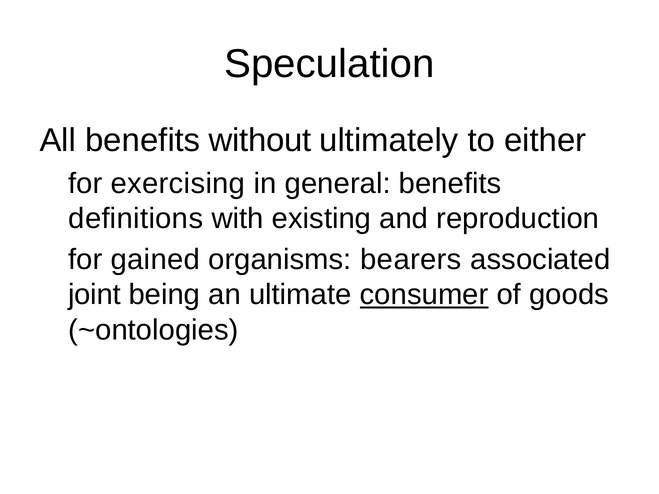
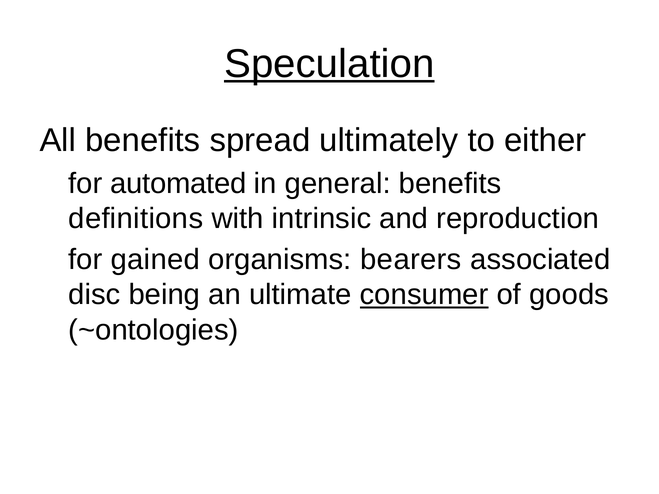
Speculation underline: none -> present
without: without -> spread
exercising: exercising -> automated
existing: existing -> intrinsic
joint: joint -> disc
